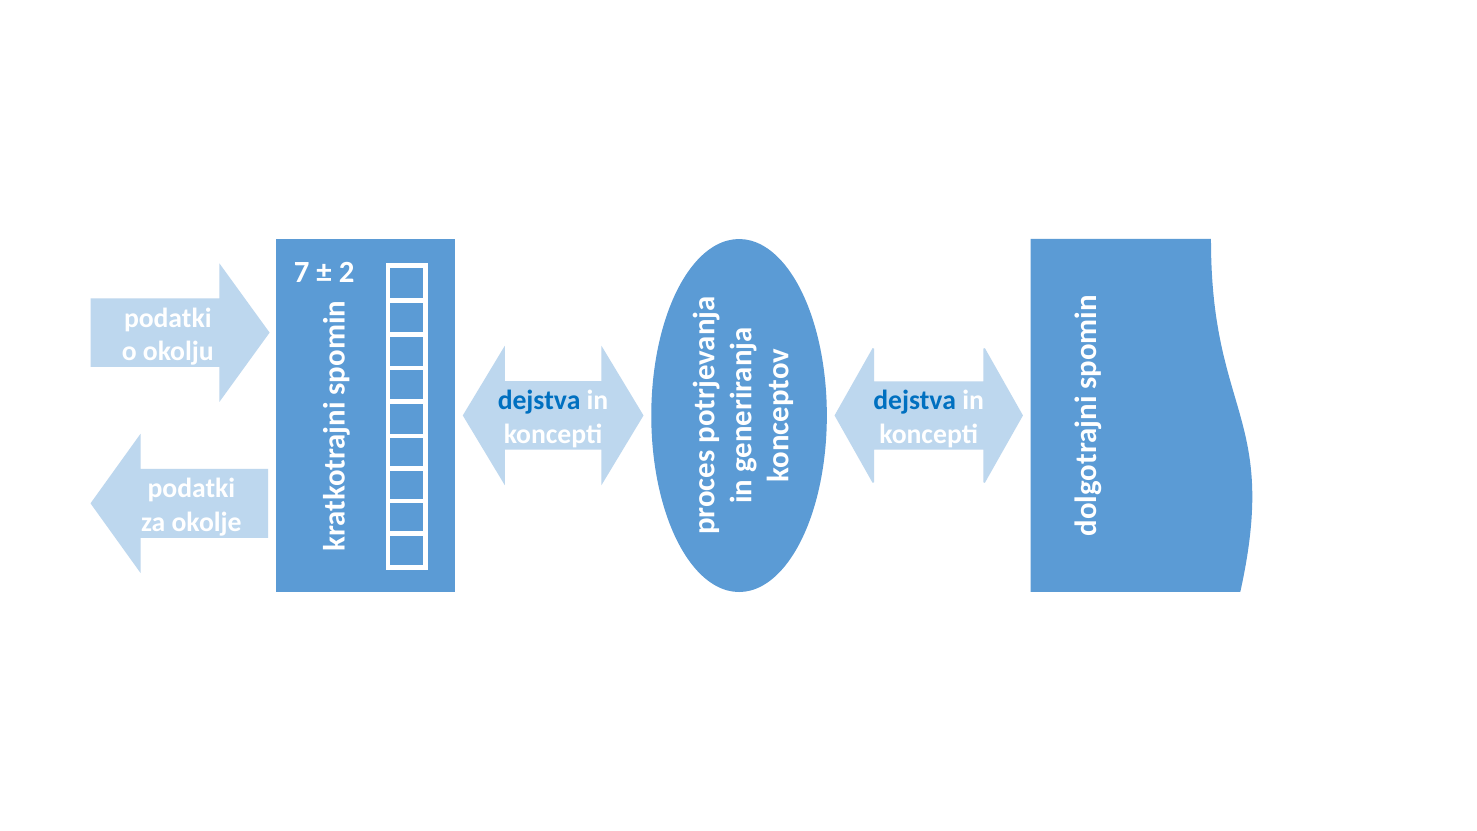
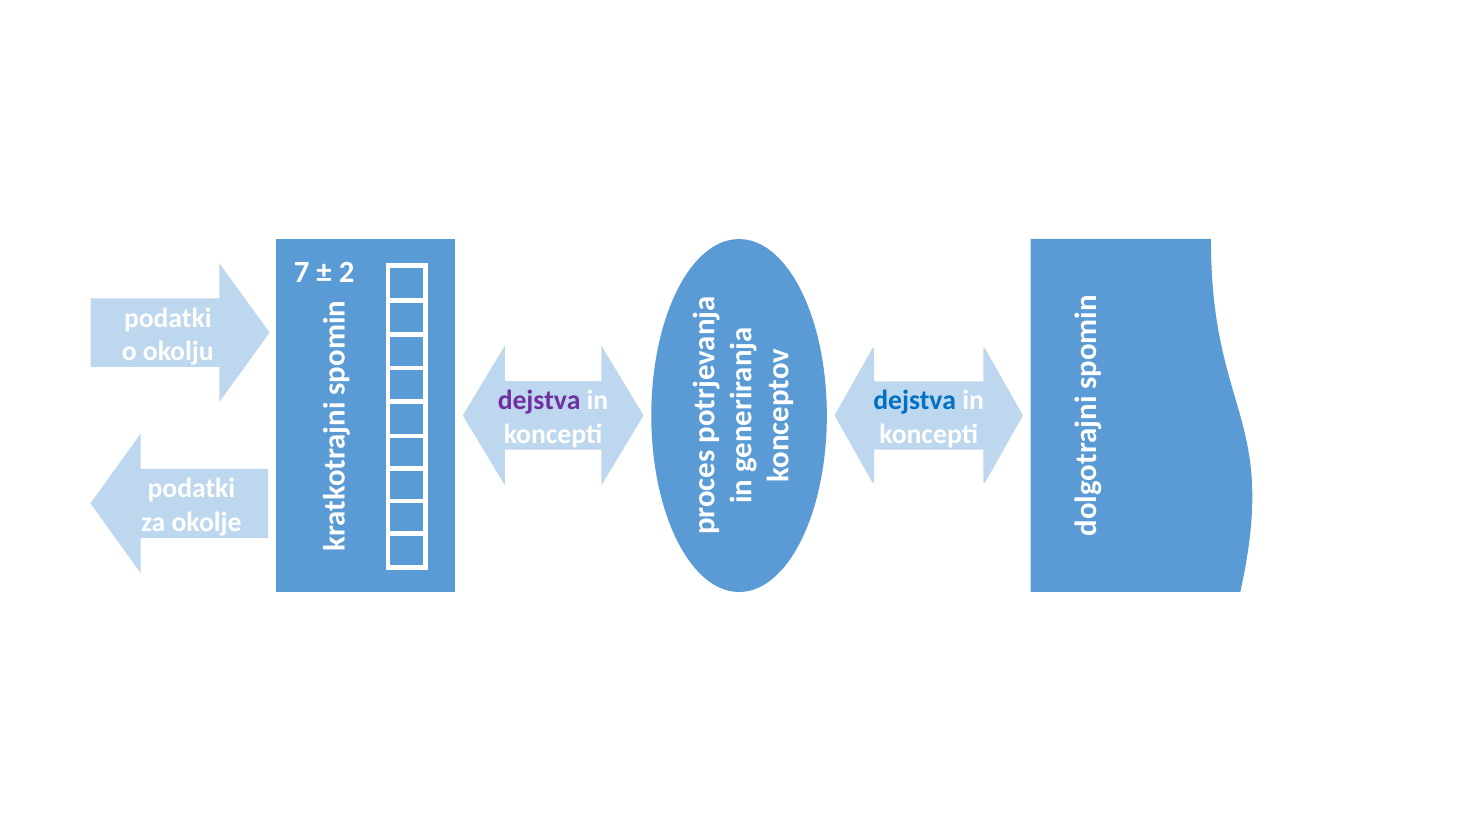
dejstva at (539, 401) colour: blue -> purple
